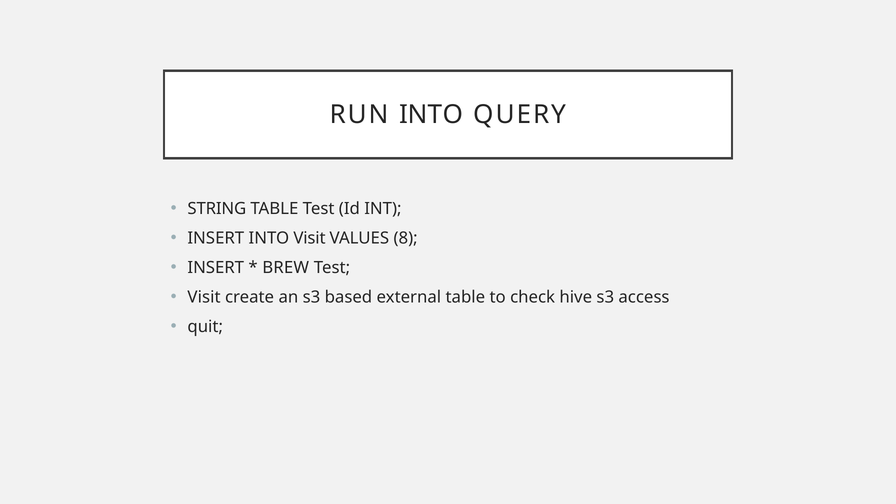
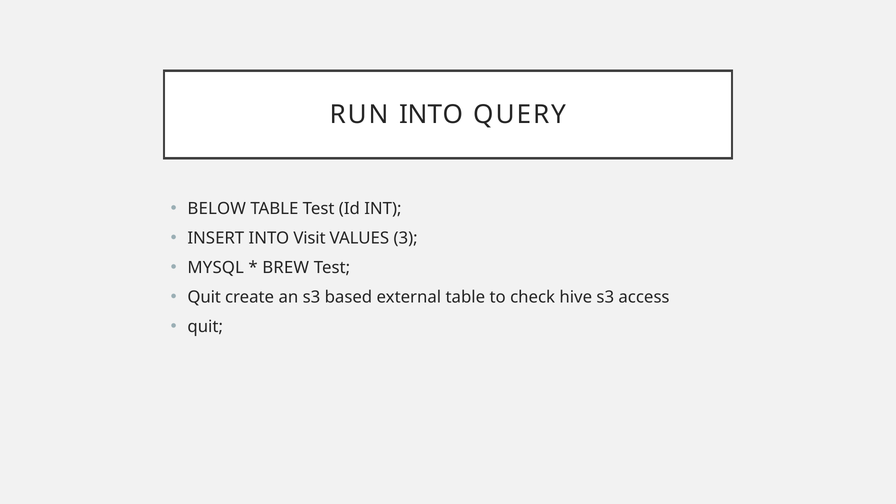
STRING: STRING -> BELOW
8: 8 -> 3
INSERT at (216, 267): INSERT -> MYSQL
Visit at (204, 297): Visit -> Quit
